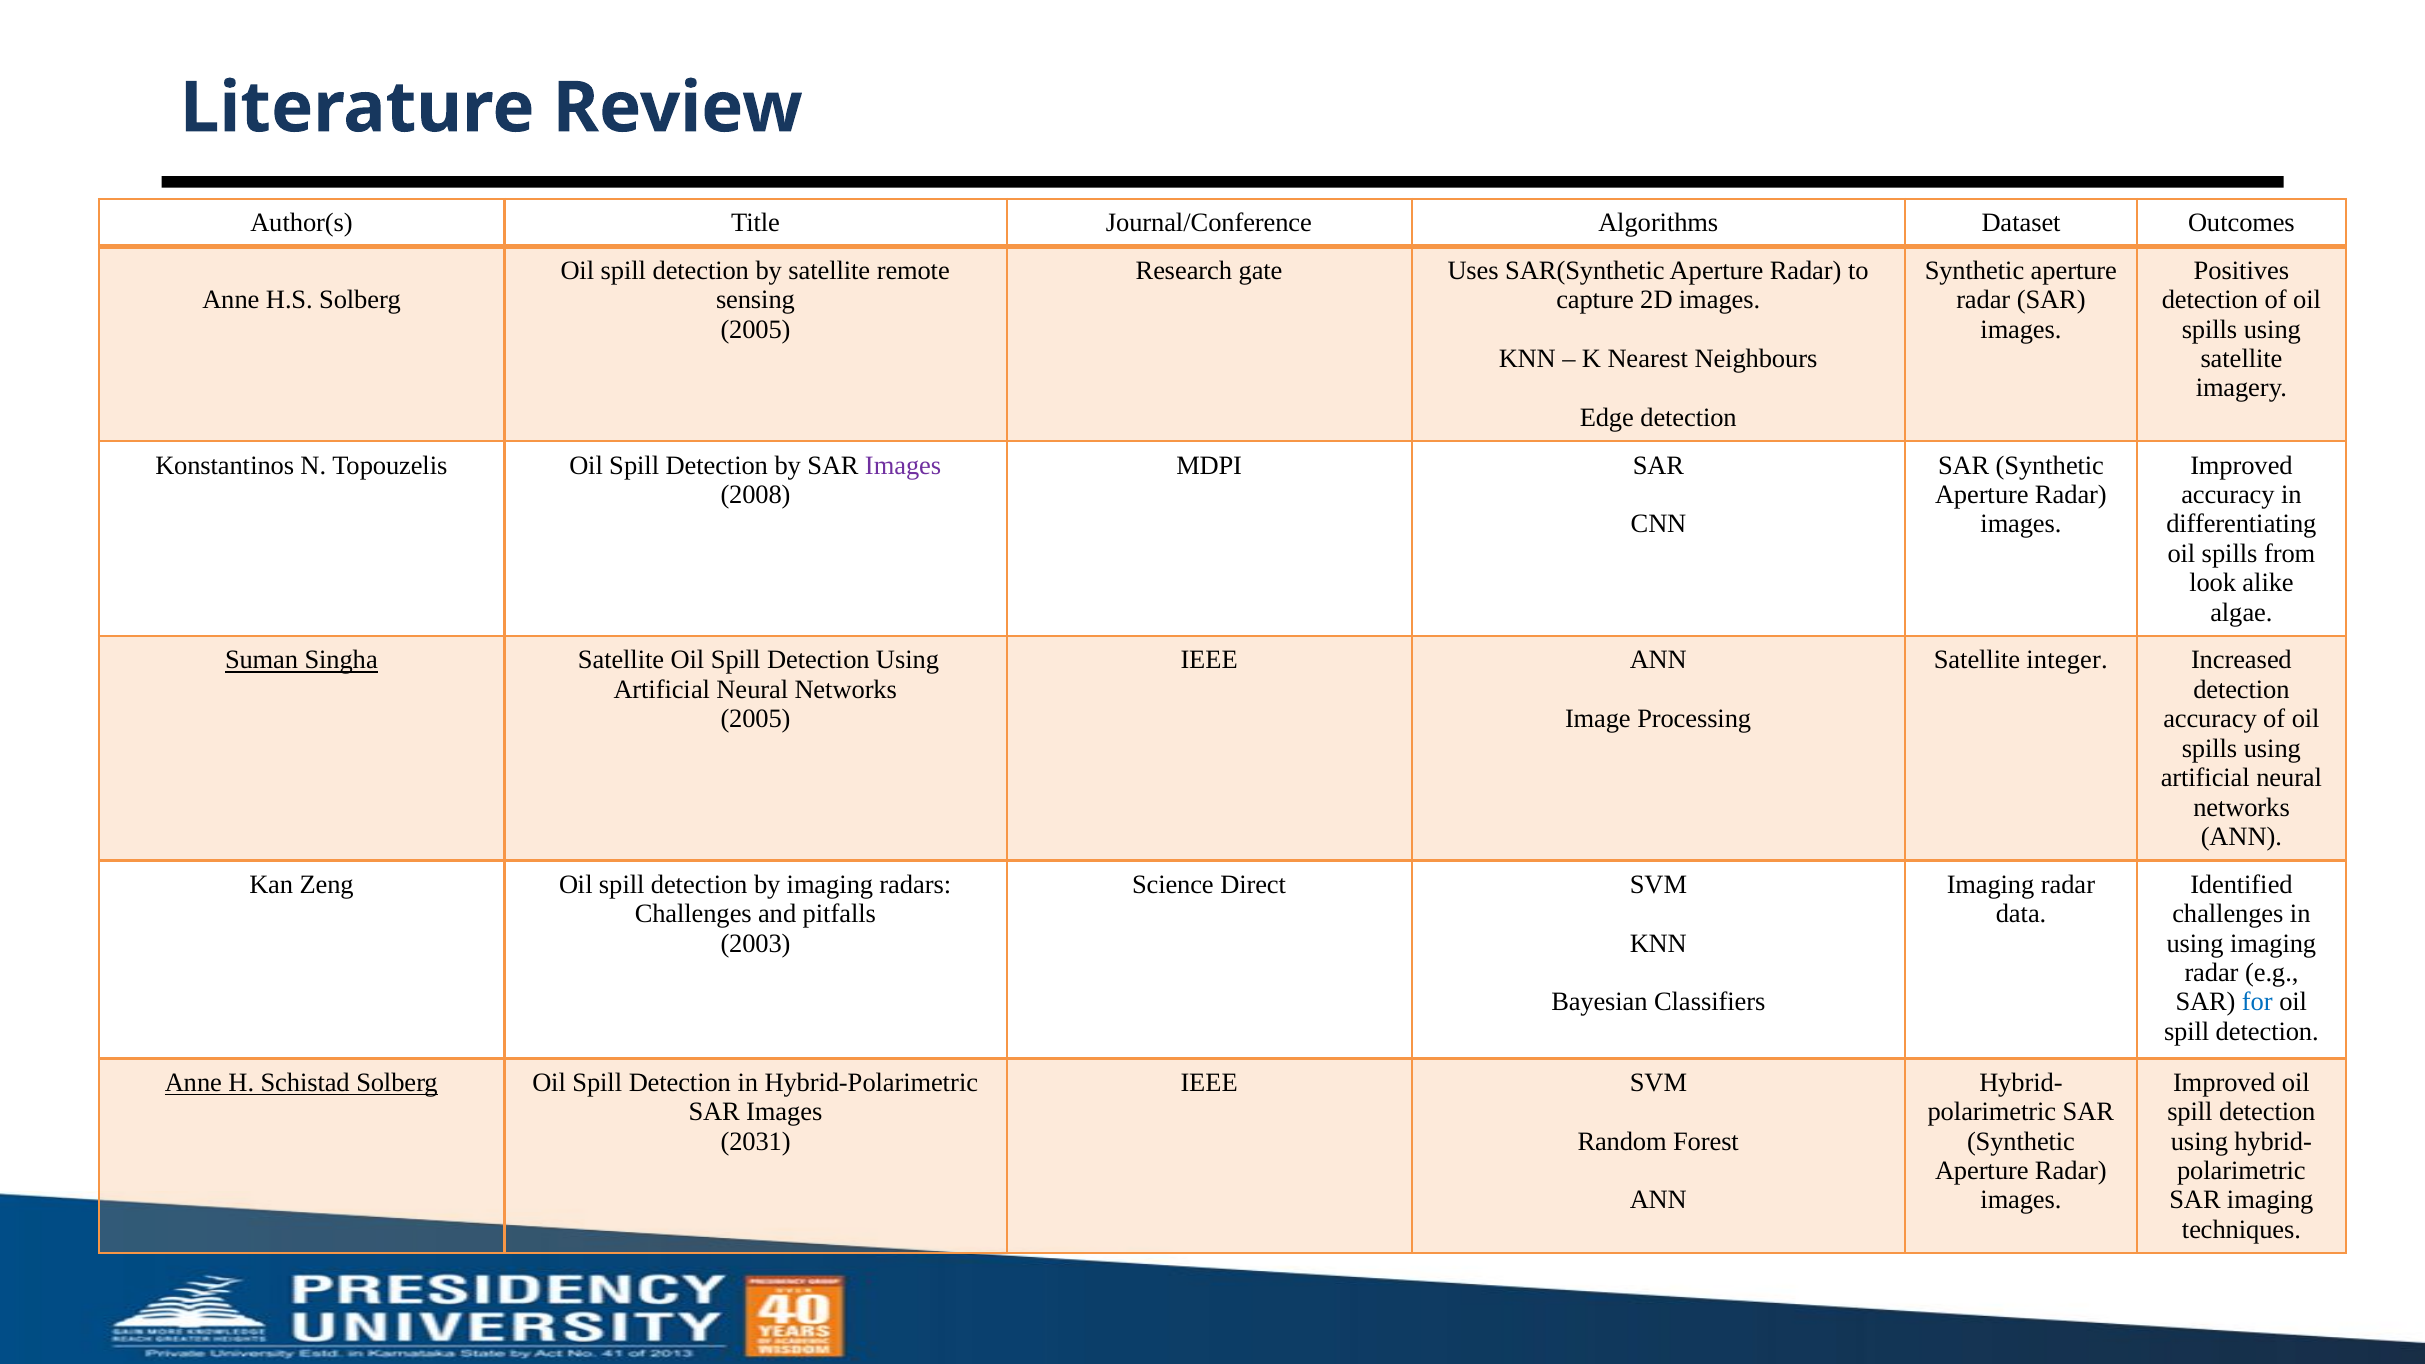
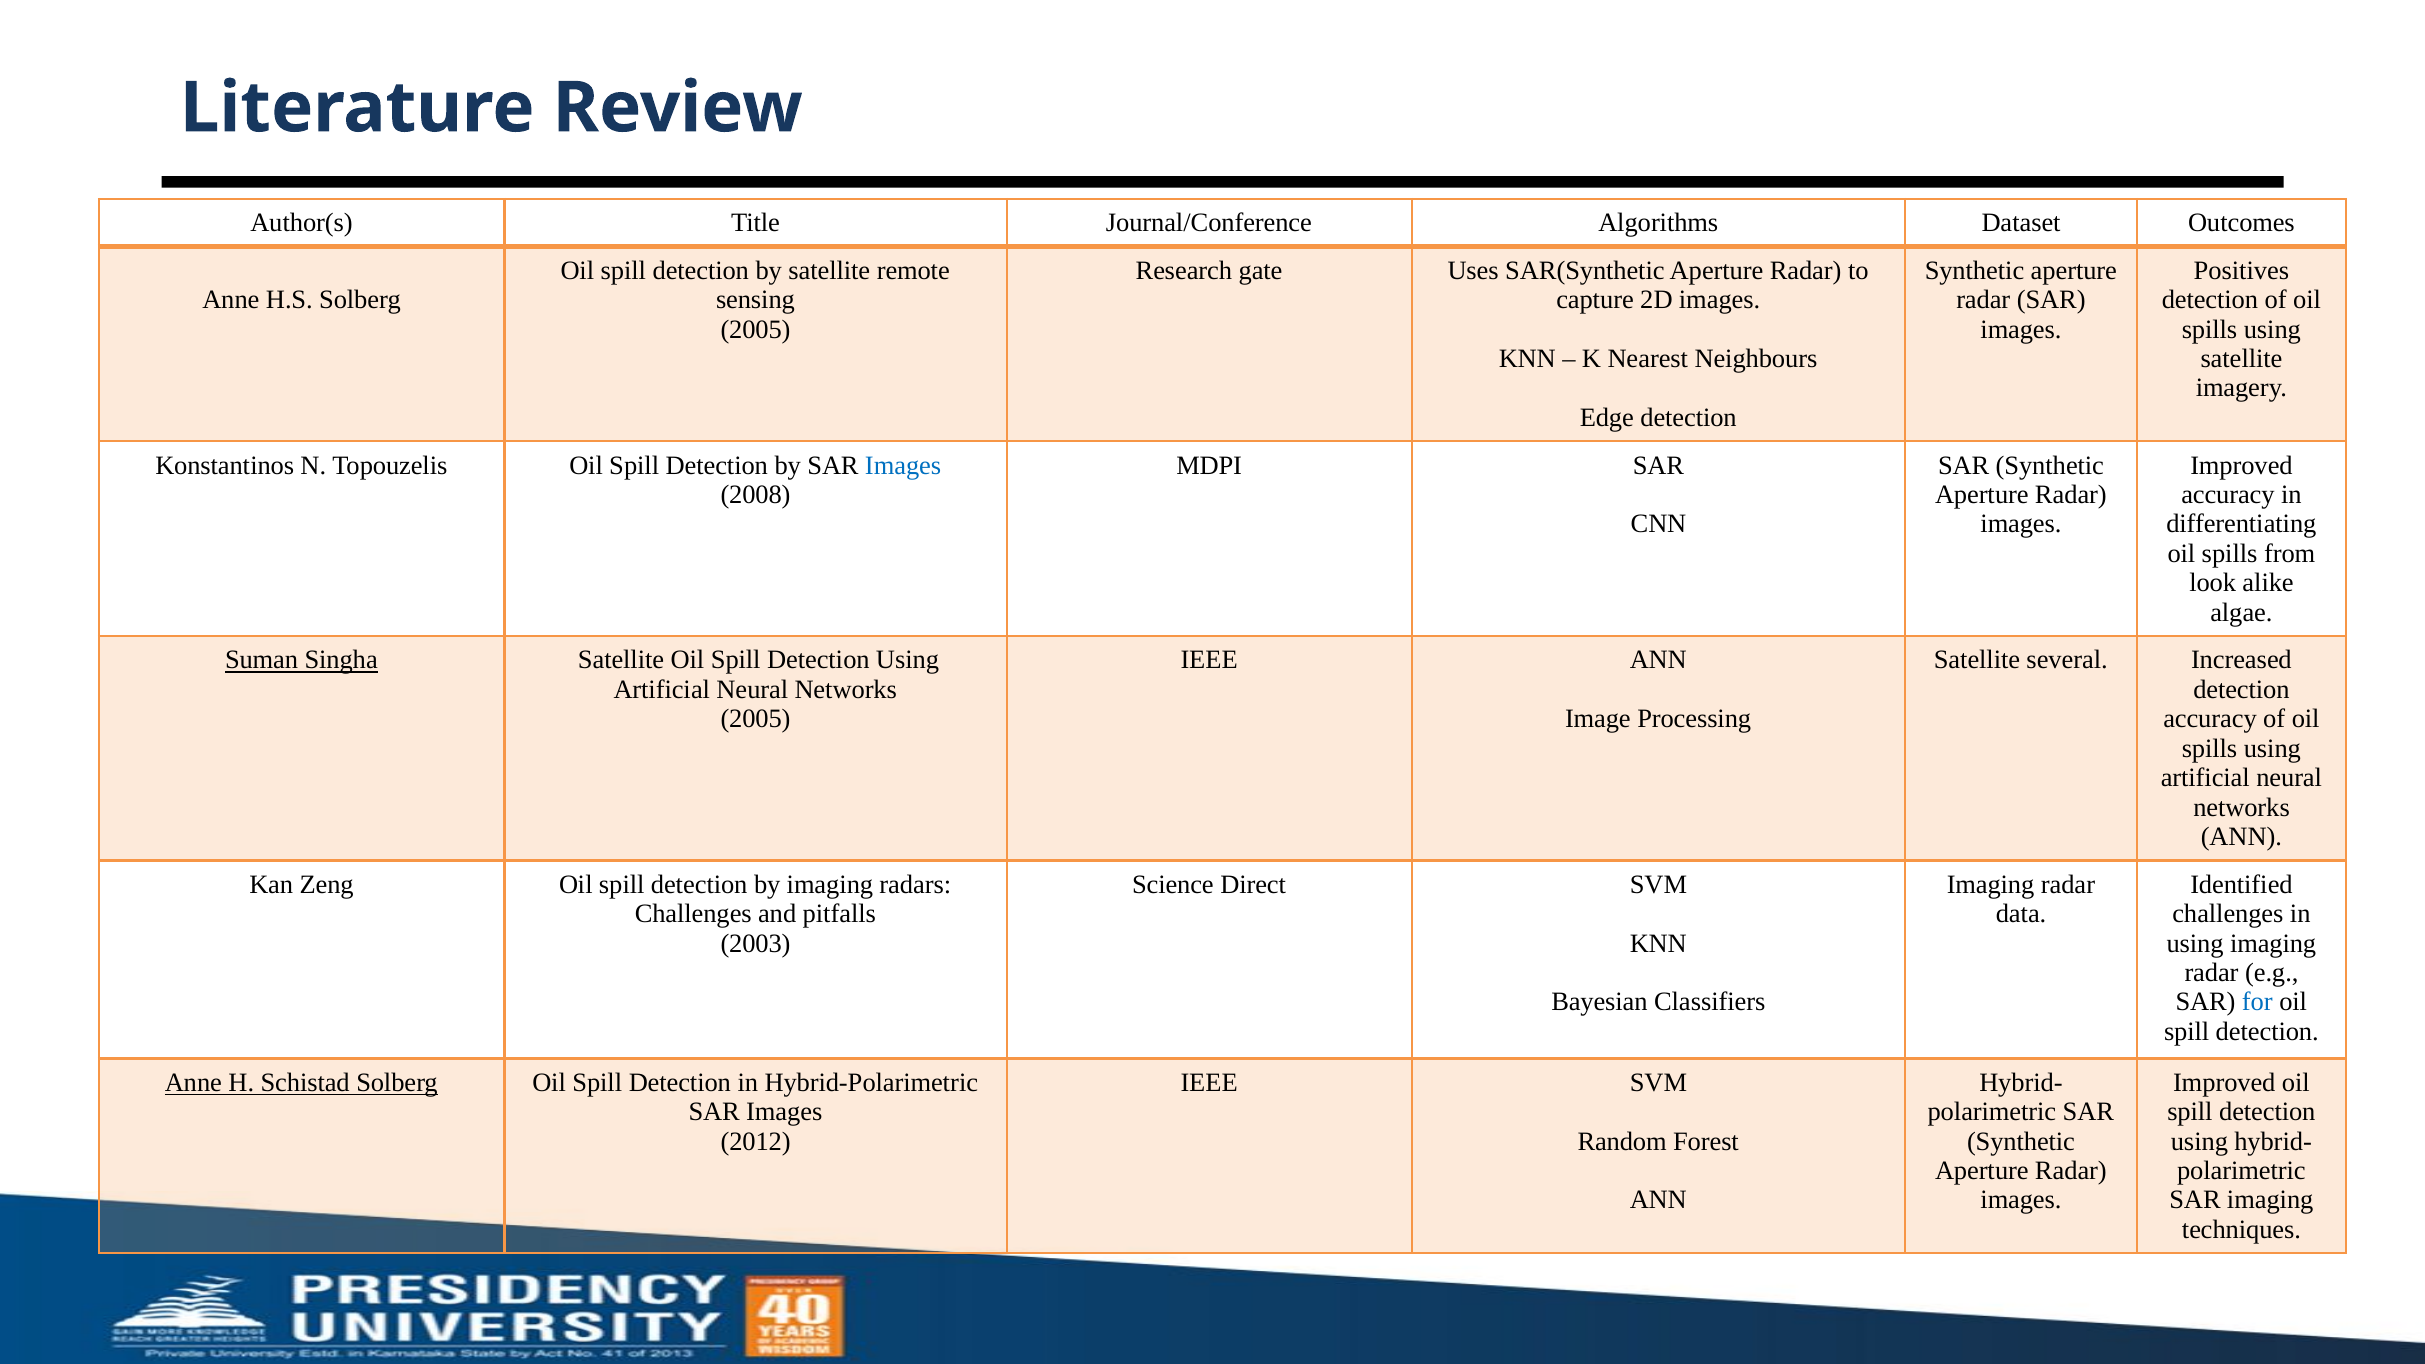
Images at (903, 465) colour: purple -> blue
integer: integer -> several
2031: 2031 -> 2012
